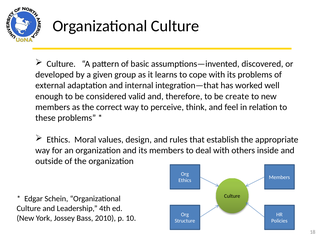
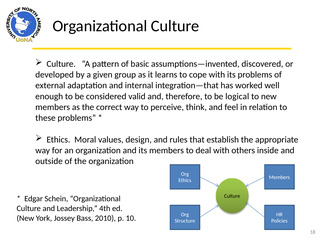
create: create -> logical
